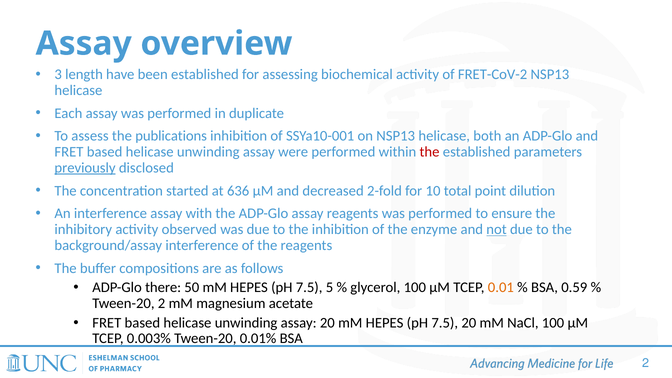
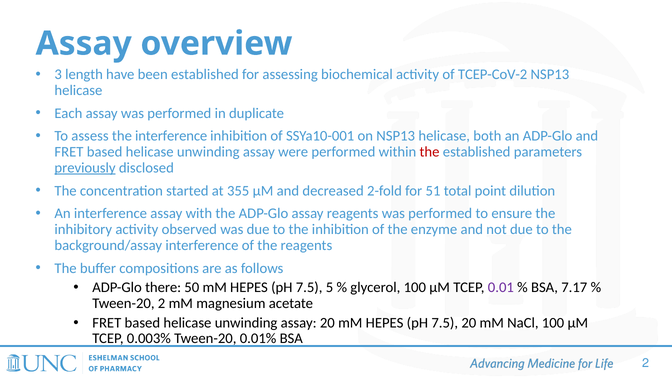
FRET-CoV-2: FRET-CoV-2 -> TCEP-CoV-2
the publications: publications -> interference
636: 636 -> 355
10: 10 -> 51
not underline: present -> none
0.01 colour: orange -> purple
0.59: 0.59 -> 7.17
